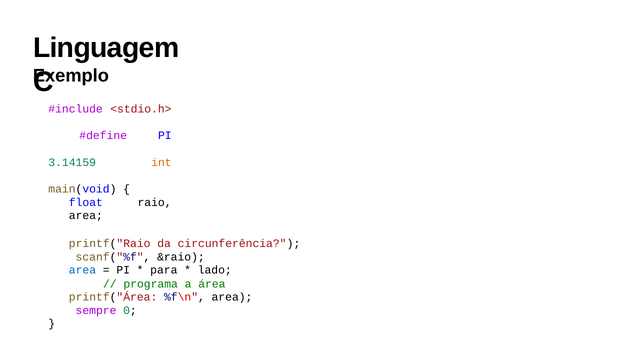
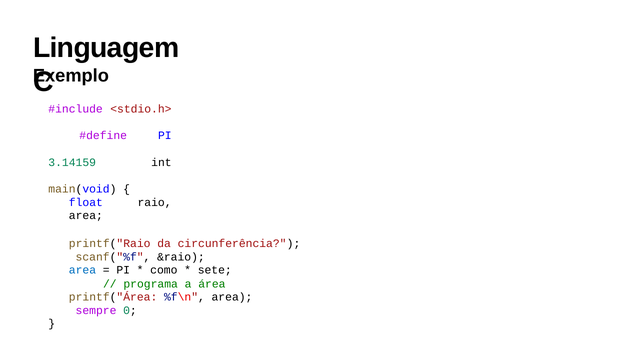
int colour: orange -> black
para: para -> como
lado: lado -> sete
